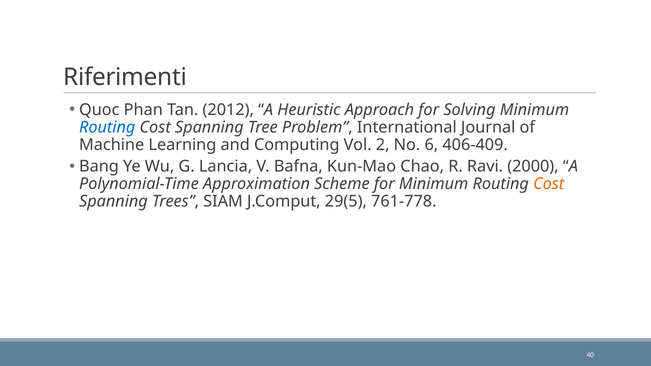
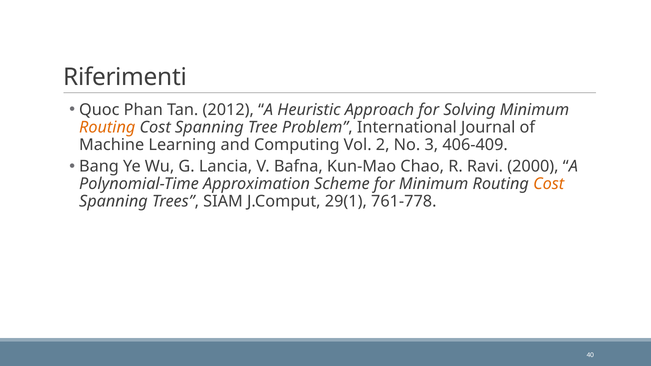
Routing at (107, 127) colour: blue -> orange
6: 6 -> 3
29(5: 29(5 -> 29(1
